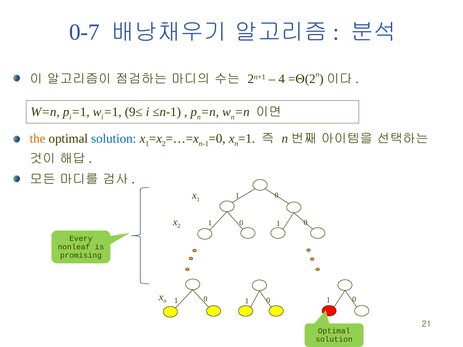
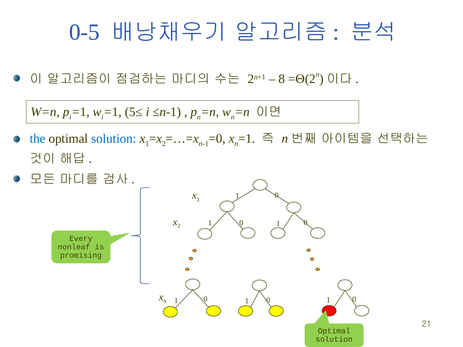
0-7: 0-7 -> 0-5
4: 4 -> 8
9≤: 9≤ -> 5≤
the colour: orange -> blue
